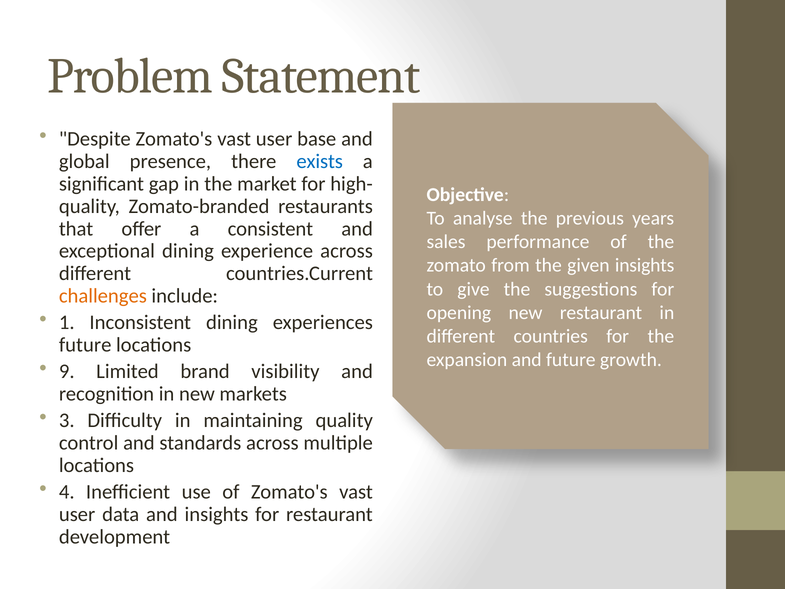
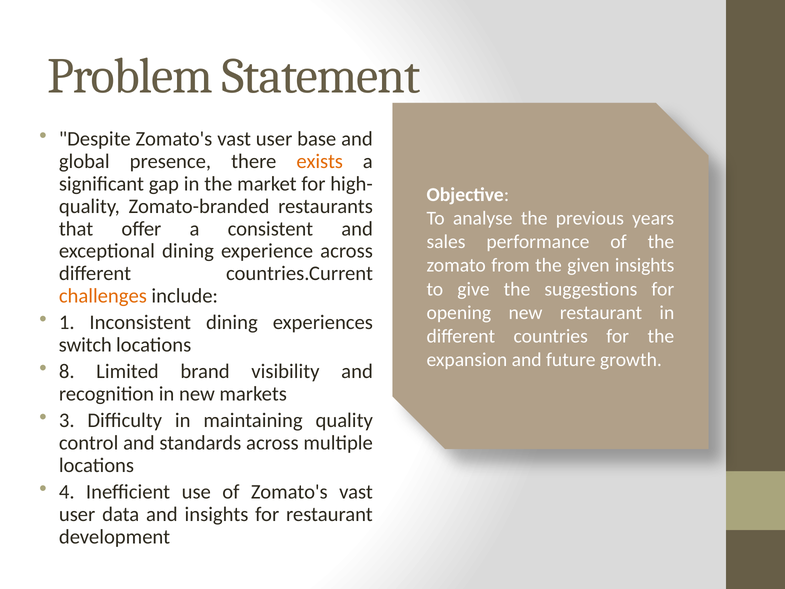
exists colour: blue -> orange
future at (85, 345): future -> switch
9: 9 -> 8
